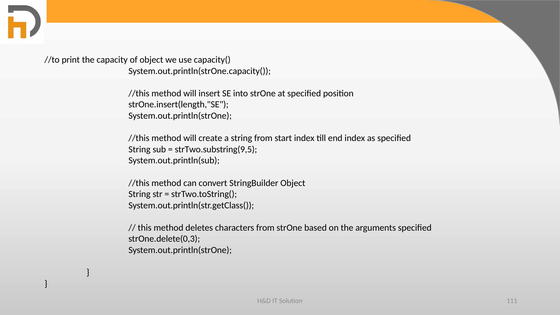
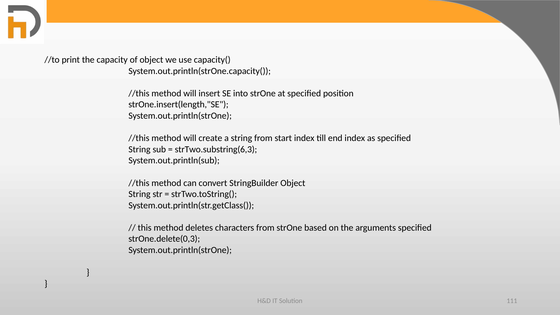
strTwo.substring(9,5: strTwo.substring(9,5 -> strTwo.substring(6,3
